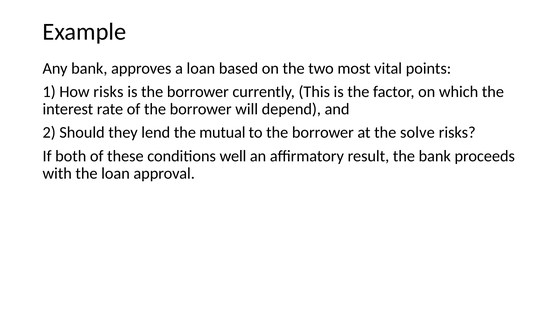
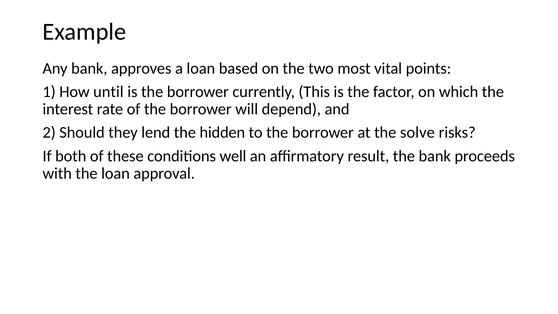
How risks: risks -> until
mutual: mutual -> hidden
